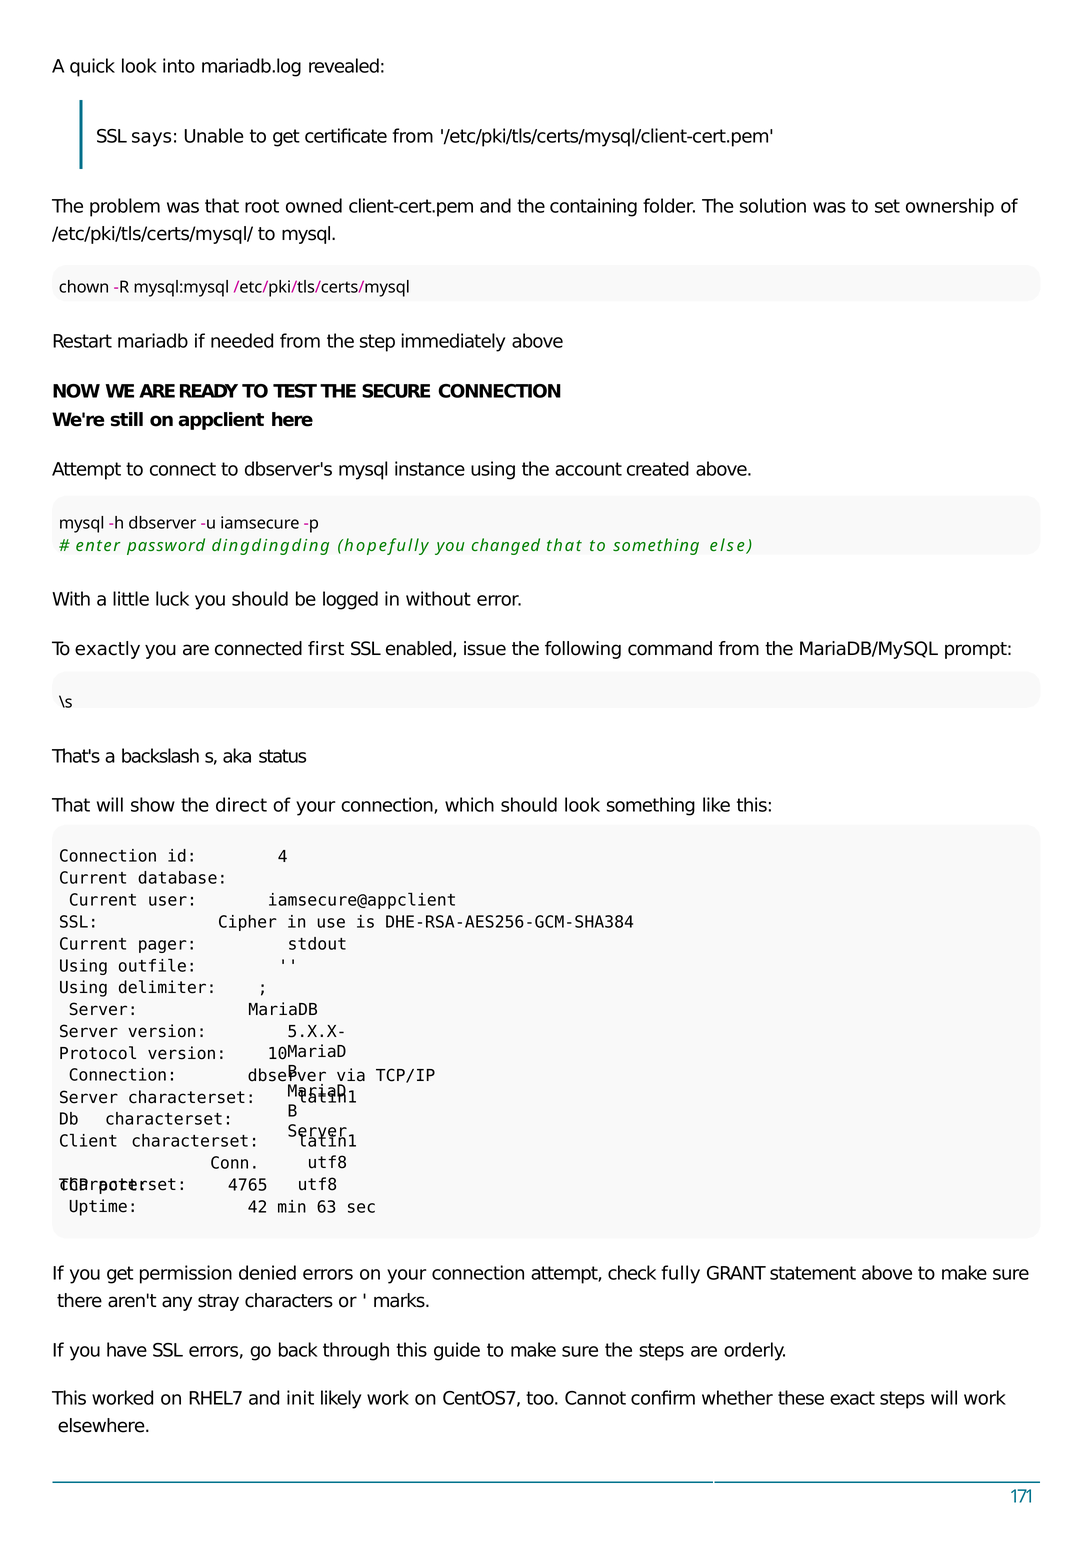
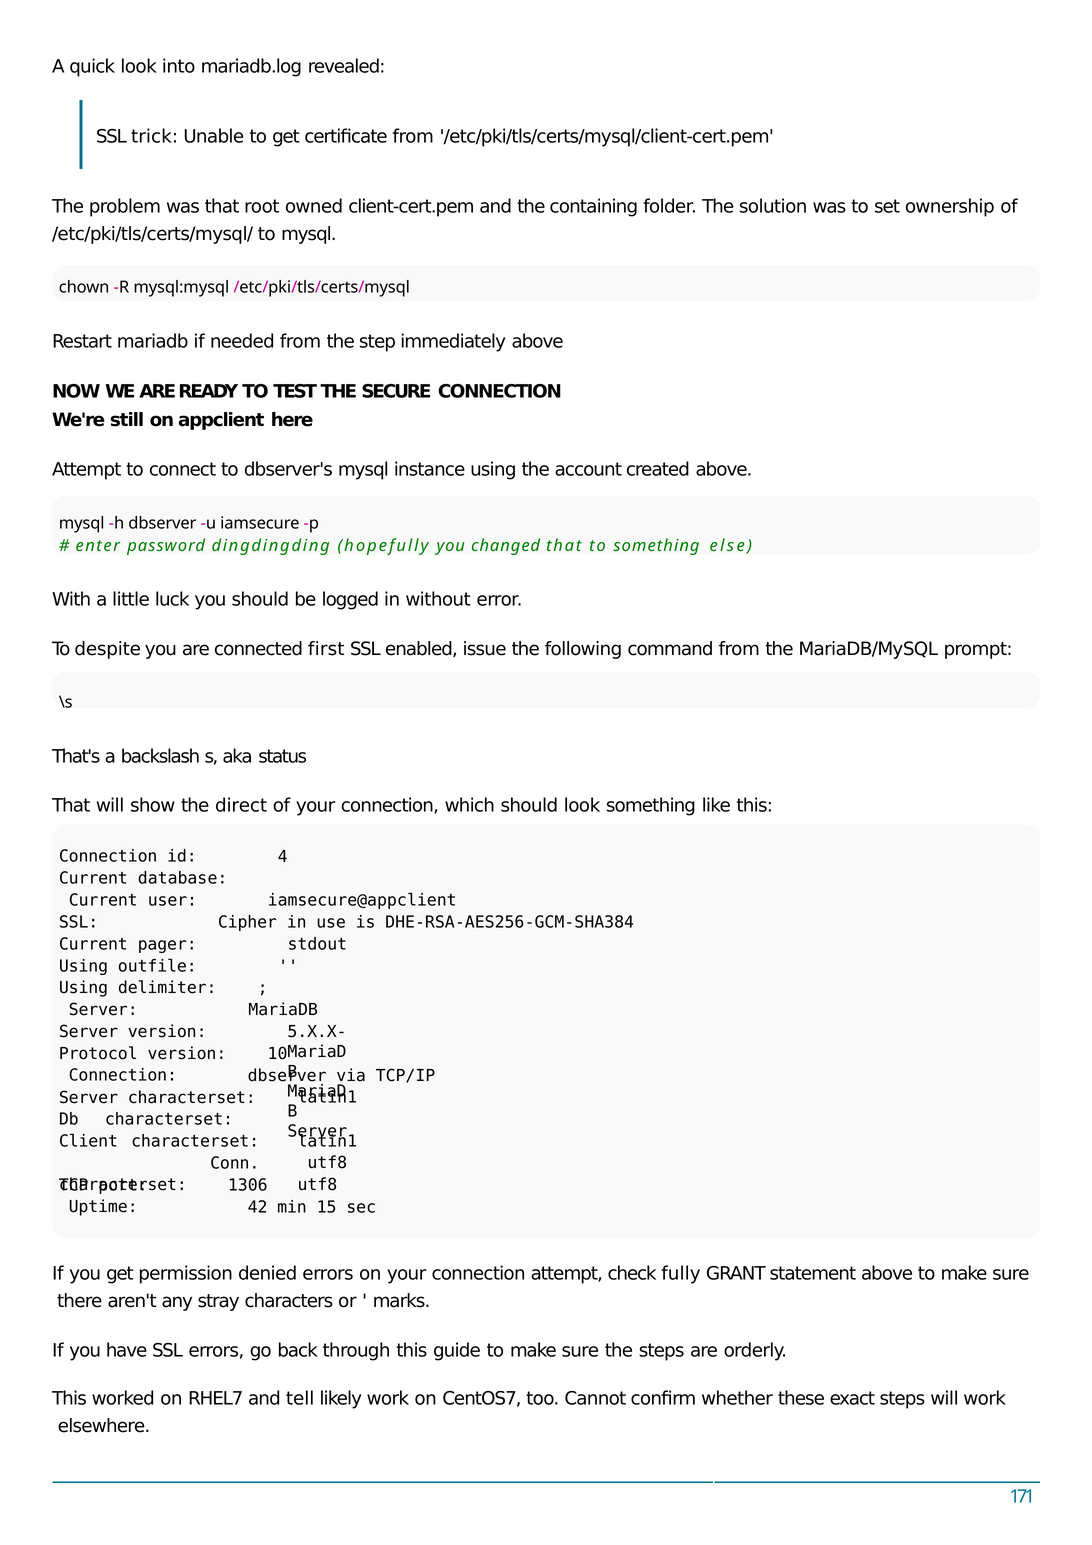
says: says -> trick
exactly: exactly -> despite
4765: 4765 -> 1306
63: 63 -> 15
init: init -> tell
